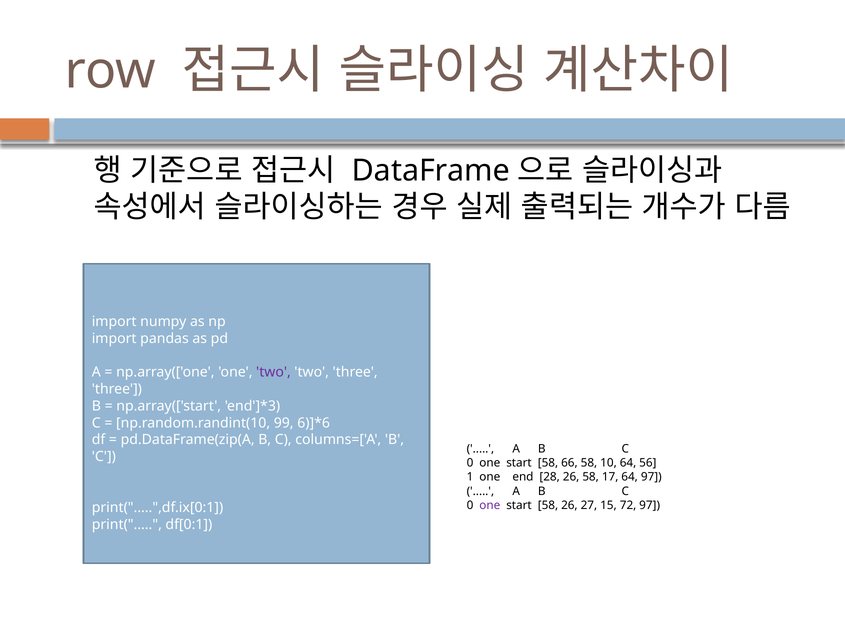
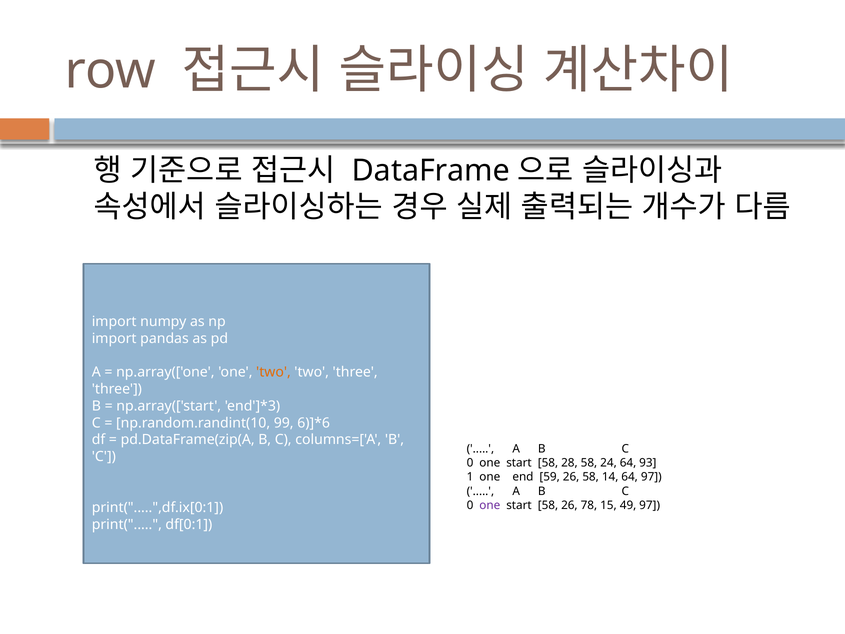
two at (273, 372) colour: purple -> orange
66: 66 -> 28
10: 10 -> 24
56: 56 -> 93
28: 28 -> 59
17: 17 -> 14
27: 27 -> 78
72: 72 -> 49
